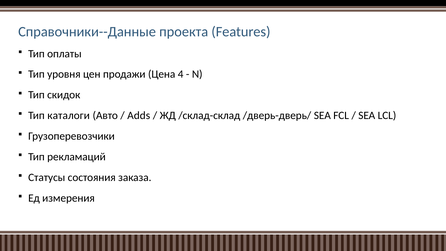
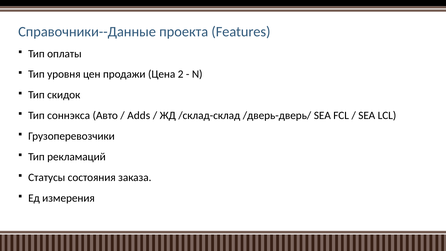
4: 4 -> 2
каталоги: каталоги -> соннэкса
